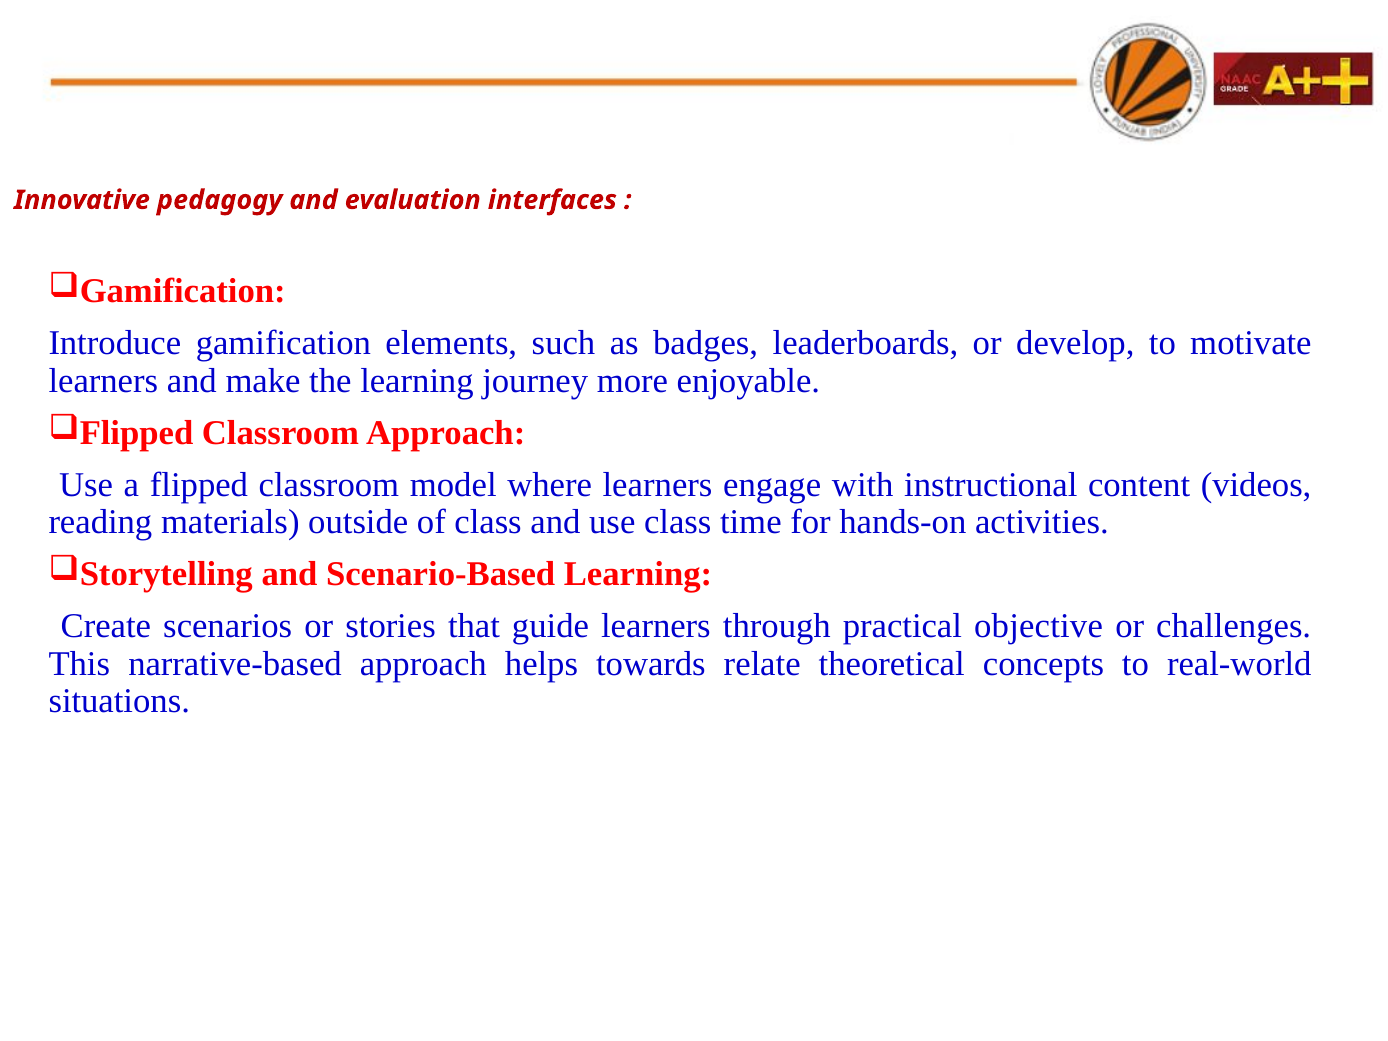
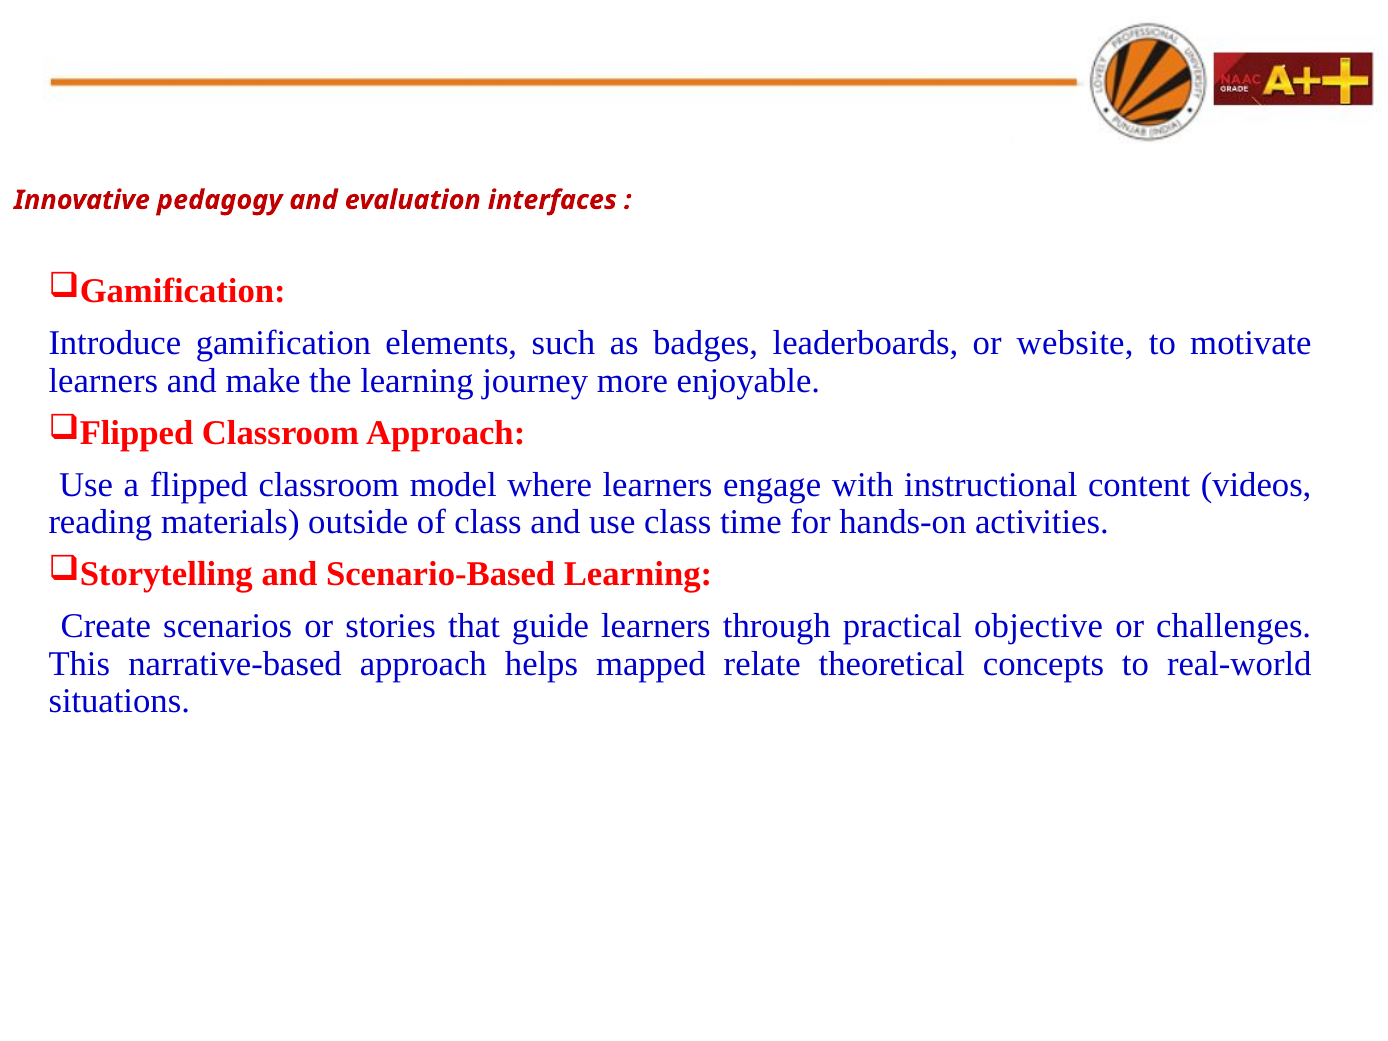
develop: develop -> website
towards: towards -> mapped
